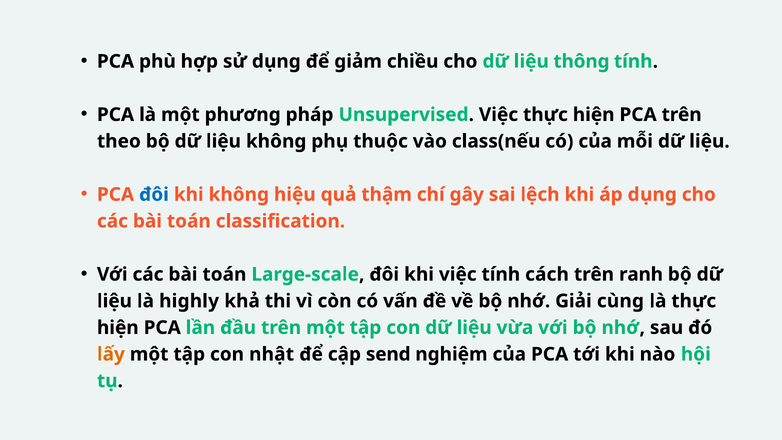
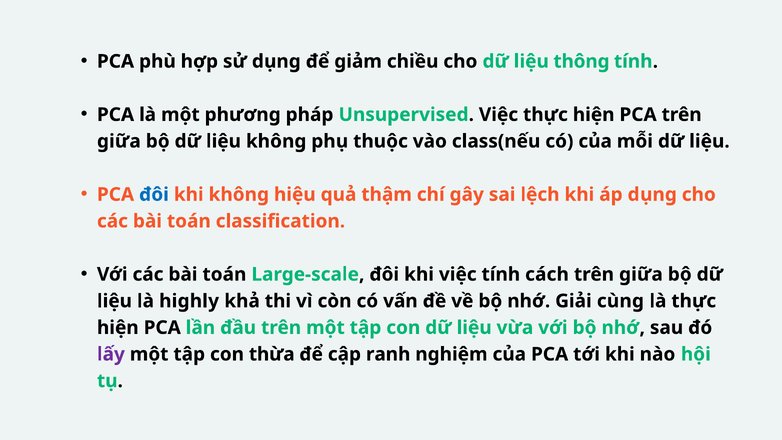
theo at (119, 141): theo -> giữa
ranh at (641, 274): ranh -> giữa
lấy colour: orange -> purple
nhật: nhật -> thừa
send: send -> ranh
